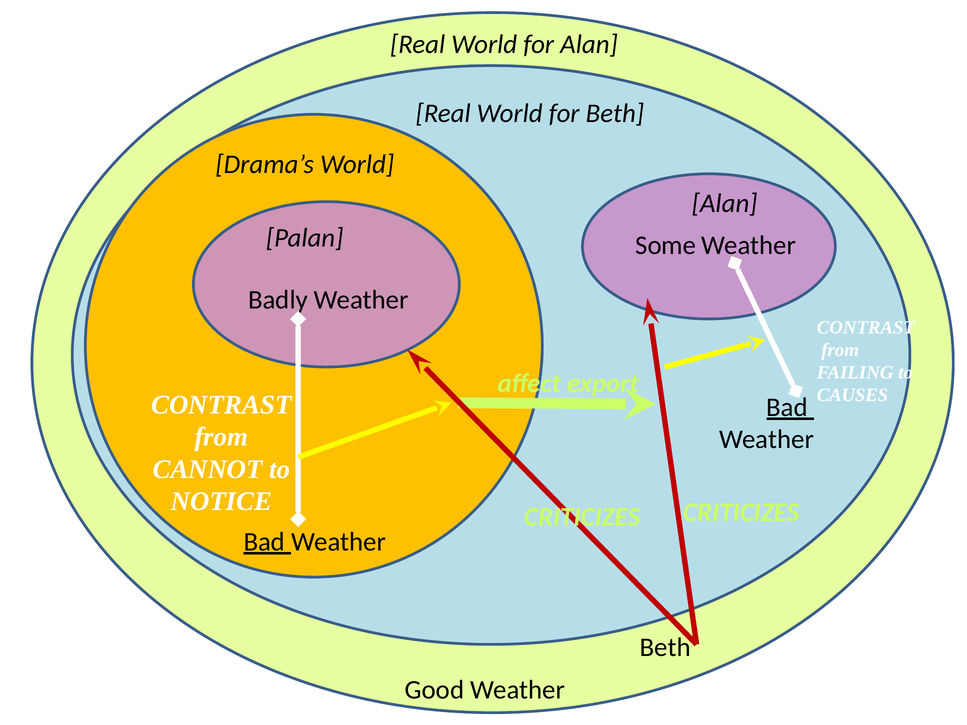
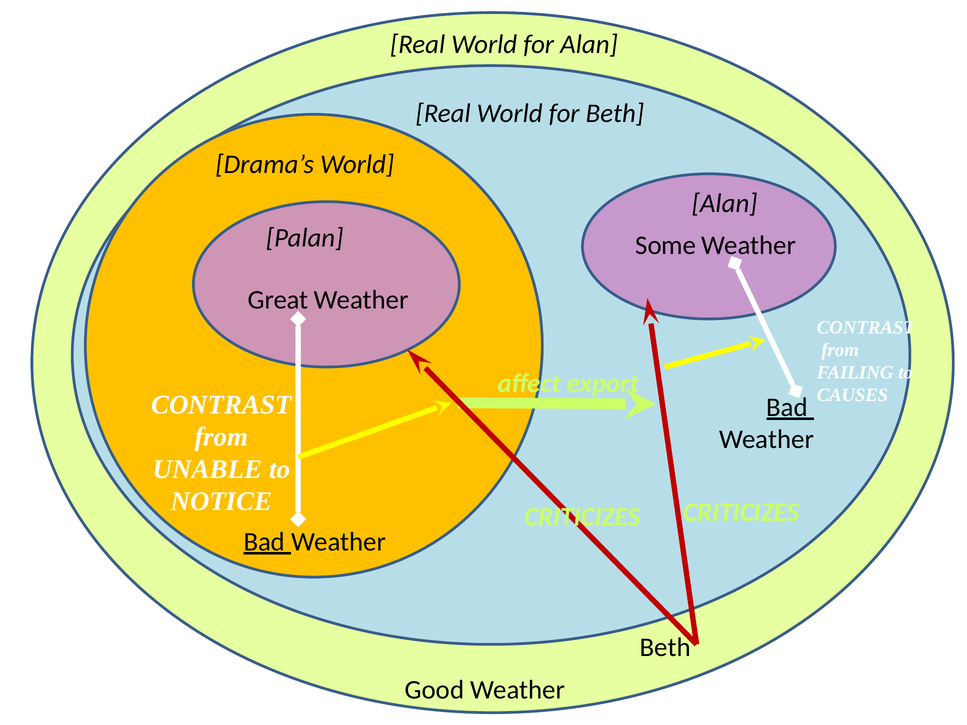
Badly: Badly -> Great
CANNOT: CANNOT -> UNABLE
